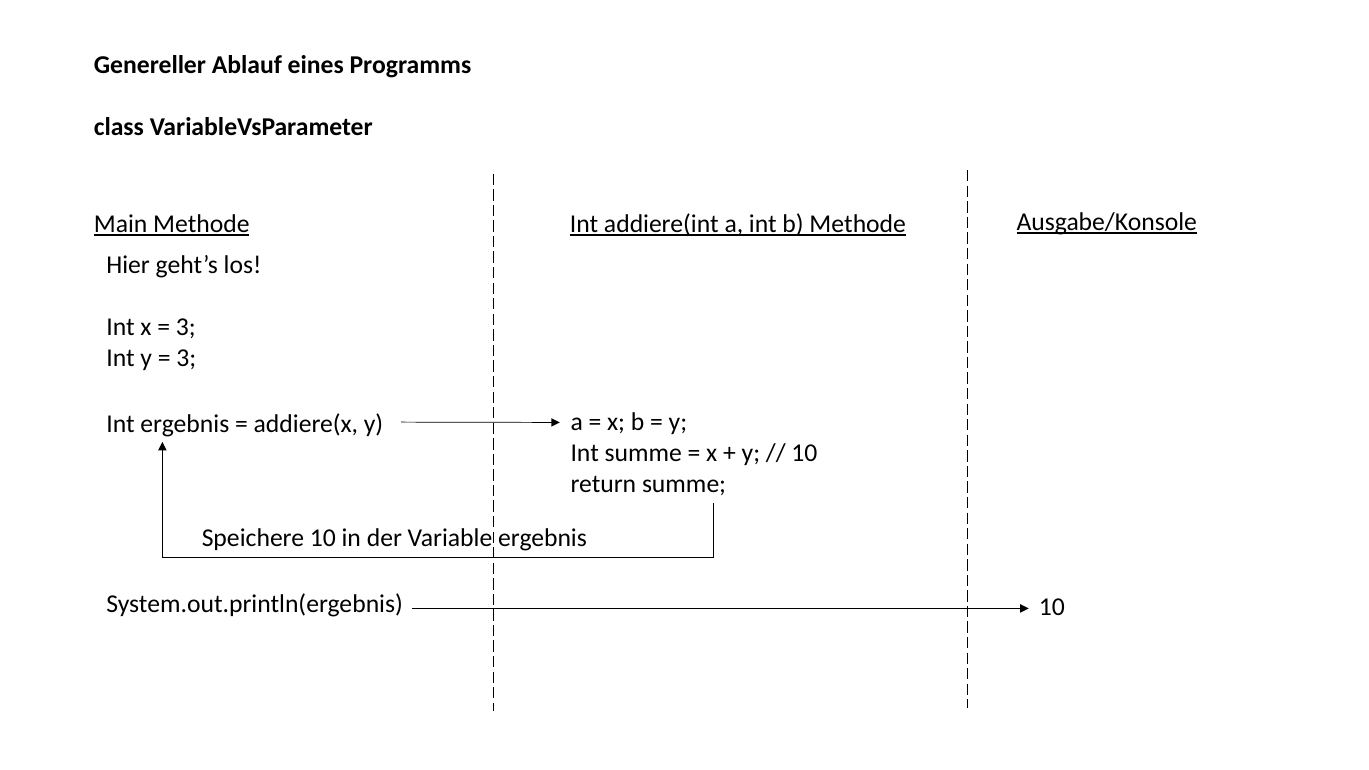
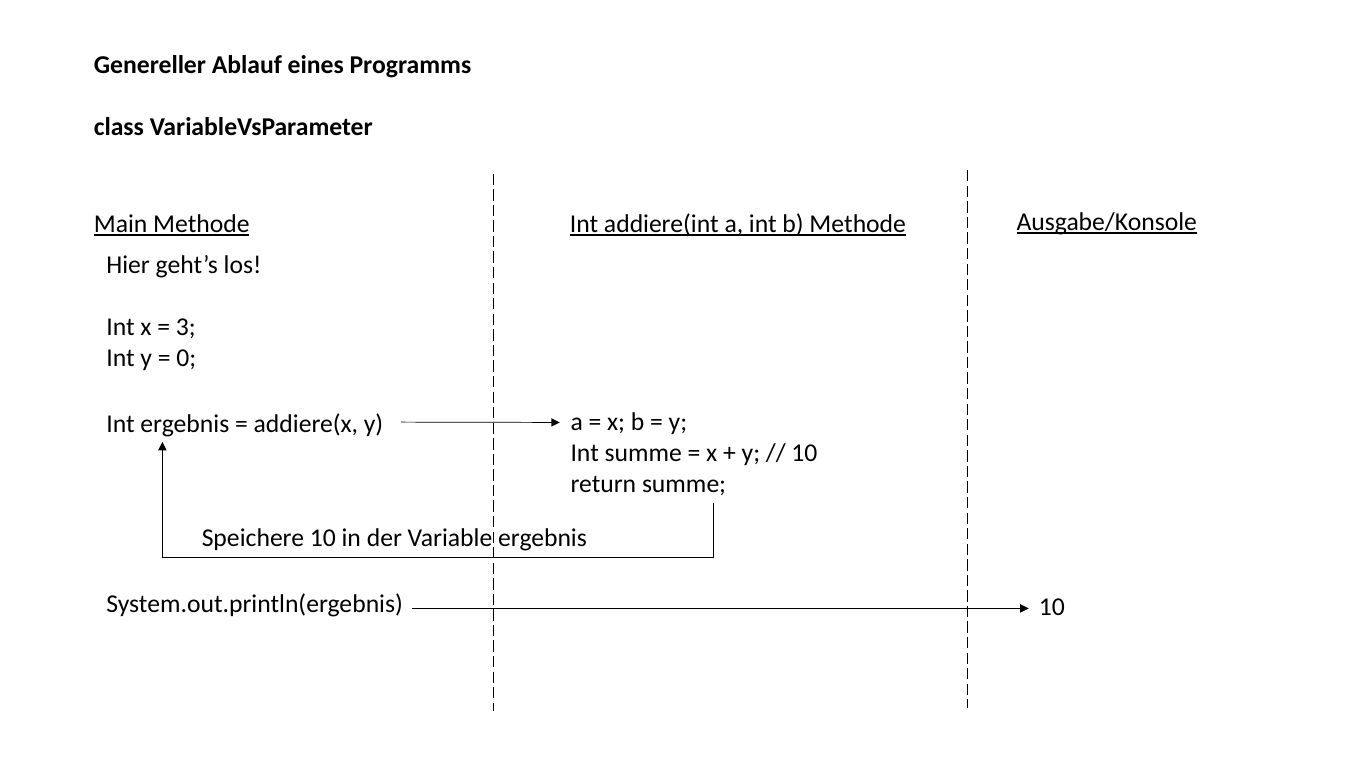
3 at (186, 358): 3 -> 0
